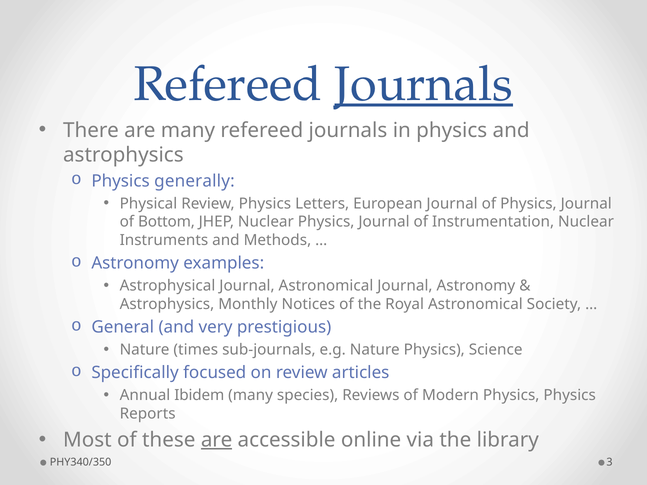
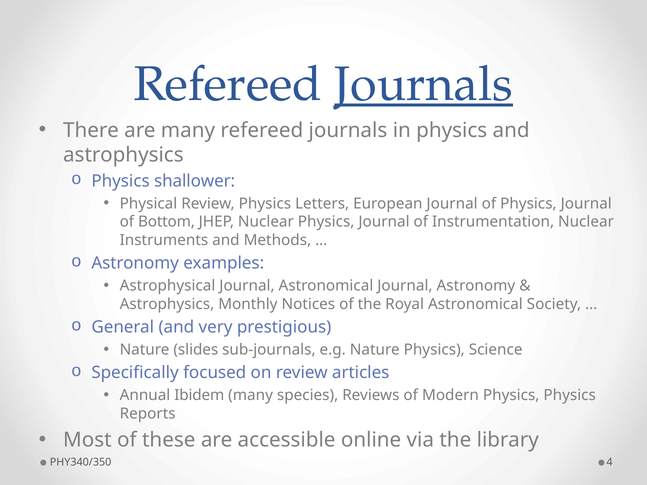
generally: generally -> shallower
times: times -> slides
are at (217, 440) underline: present -> none
3: 3 -> 4
